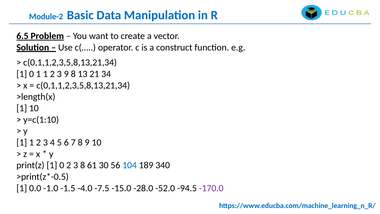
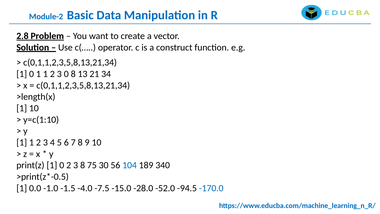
6.5: 6.5 -> 2.8
3 9: 9 -> 0
61: 61 -> 75
-170.0 colour: purple -> blue
